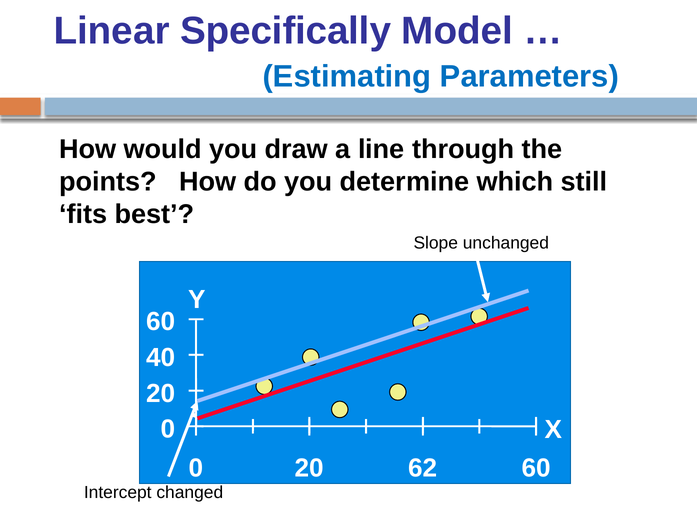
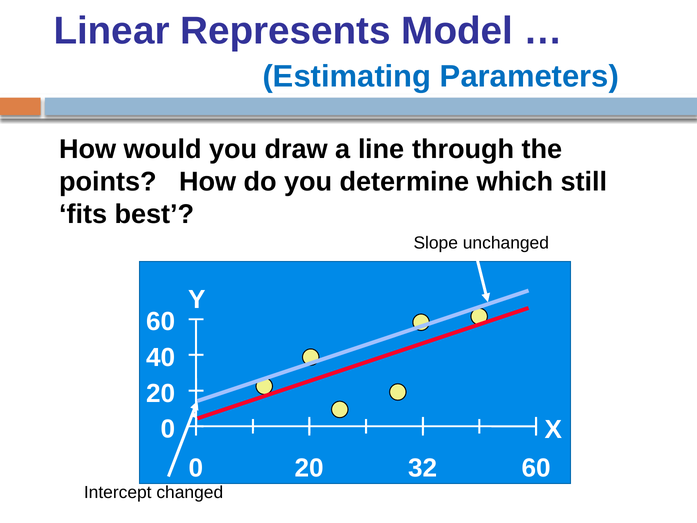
Specifically: Specifically -> Represents
62: 62 -> 32
